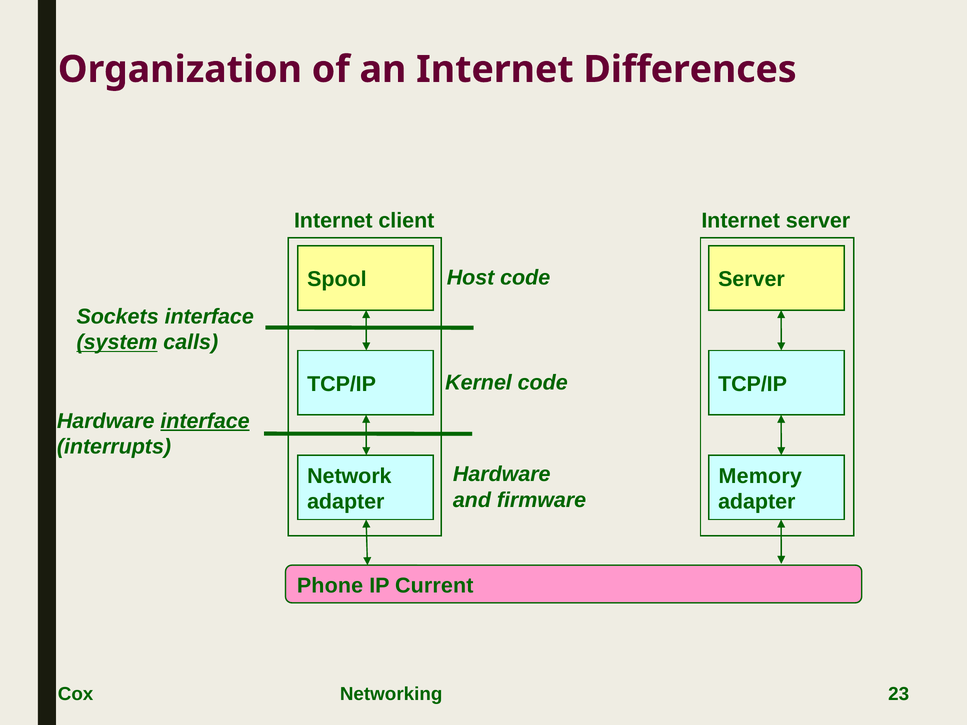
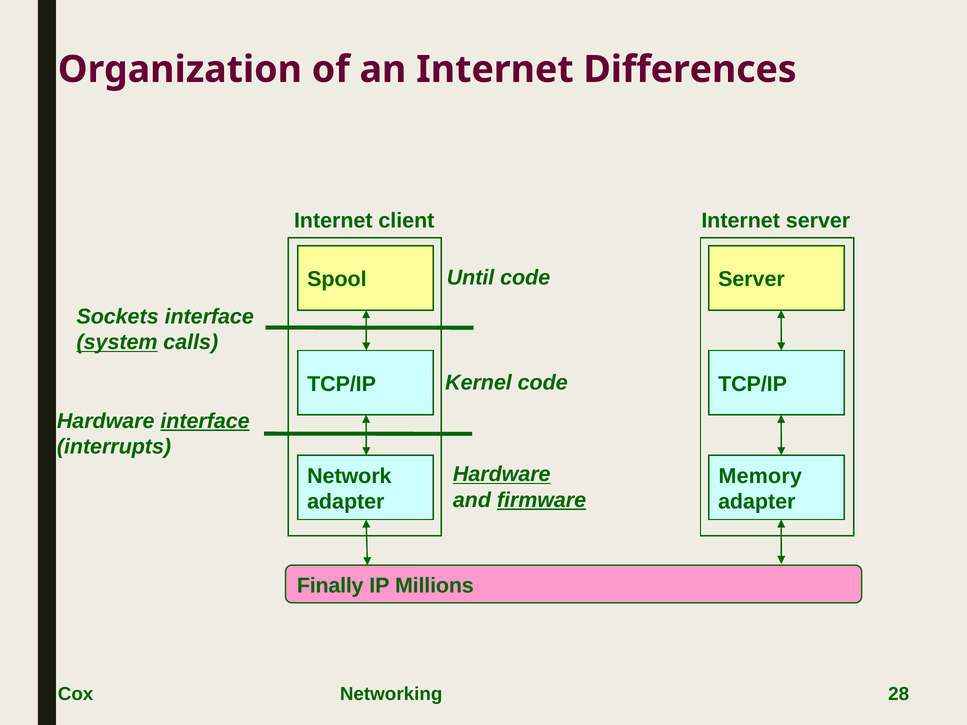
Host: Host -> Until
Hardware at (502, 474) underline: none -> present
firmware underline: none -> present
Phone: Phone -> Finally
Current: Current -> Millions
23: 23 -> 28
